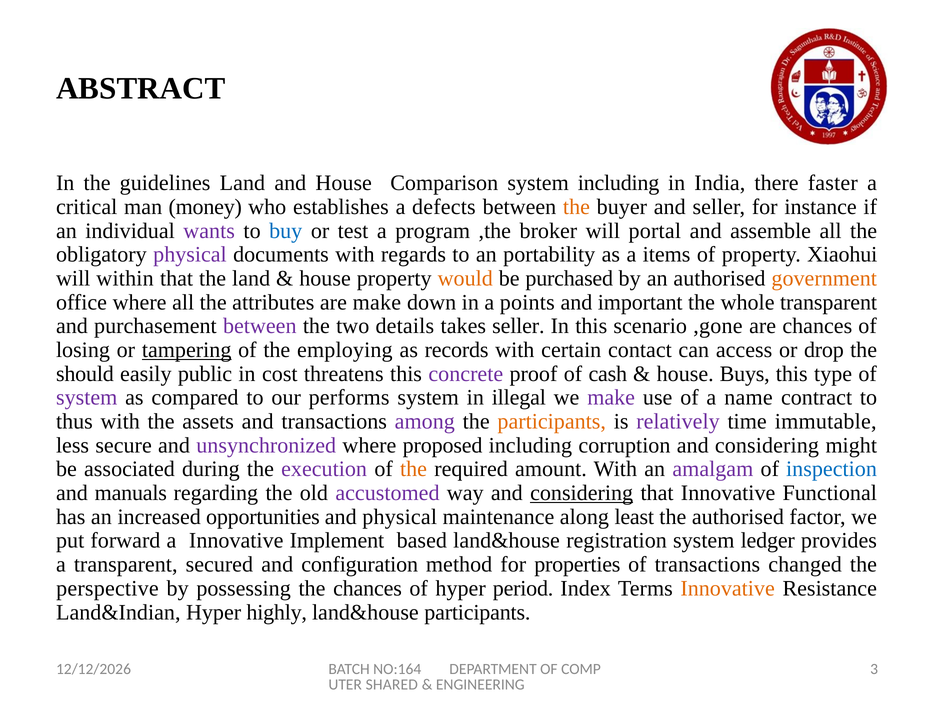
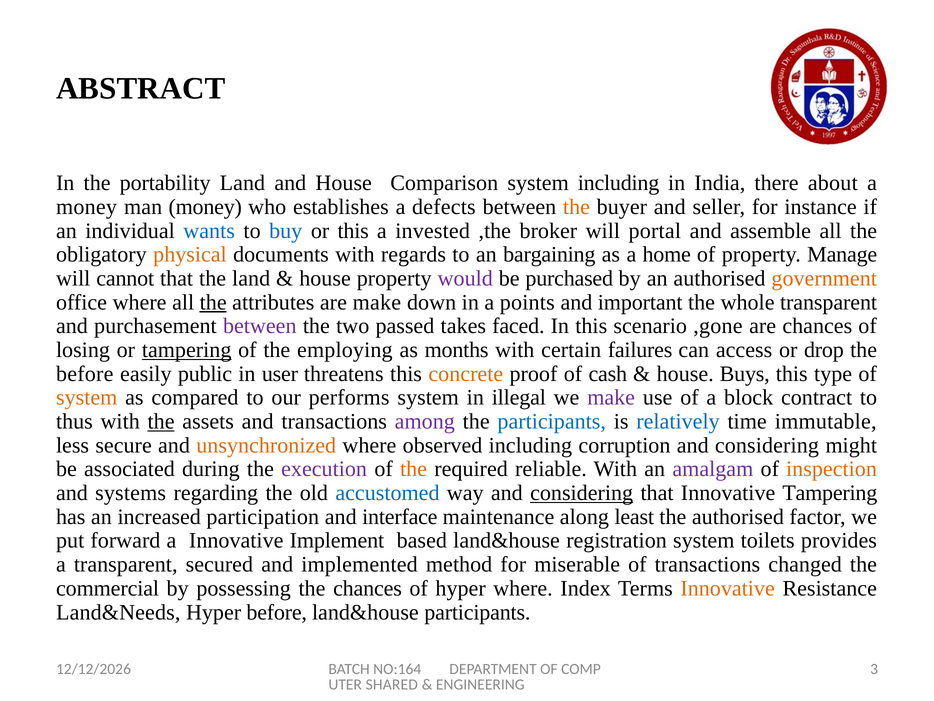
guidelines: guidelines -> portability
faster: faster -> about
critical at (87, 207): critical -> money
wants colour: purple -> blue
or test: test -> this
program: program -> invested
physical at (190, 254) colour: purple -> orange
portability: portability -> bargaining
items: items -> home
Xiaohui: Xiaohui -> Manage
within: within -> cannot
would colour: orange -> purple
the at (213, 302) underline: none -> present
details: details -> passed
takes seller: seller -> faced
records: records -> months
contact: contact -> failures
should at (85, 374): should -> before
cost: cost -> user
concrete colour: purple -> orange
system at (87, 397) colour: purple -> orange
name: name -> block
the at (161, 421) underline: none -> present
participants at (552, 421) colour: orange -> blue
relatively colour: purple -> blue
unsynchronized colour: purple -> orange
proposed: proposed -> observed
amount: amount -> reliable
inspection colour: blue -> orange
manuals: manuals -> systems
accustomed colour: purple -> blue
Innovative Functional: Functional -> Tampering
opportunities: opportunities -> participation
and physical: physical -> interface
ledger: ledger -> toilets
configuration: configuration -> implemented
properties: properties -> miserable
perspective: perspective -> commercial
hyper period: period -> where
Land&Indian: Land&Indian -> Land&Needs
Hyper highly: highly -> before
